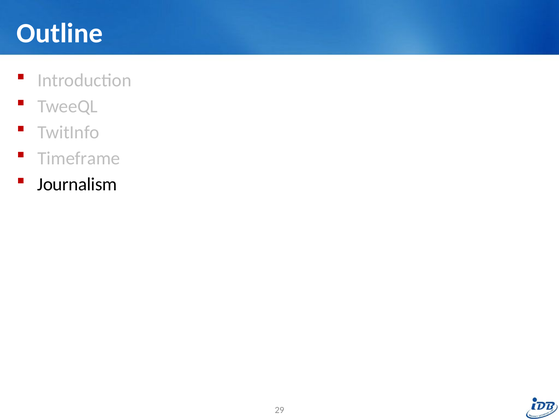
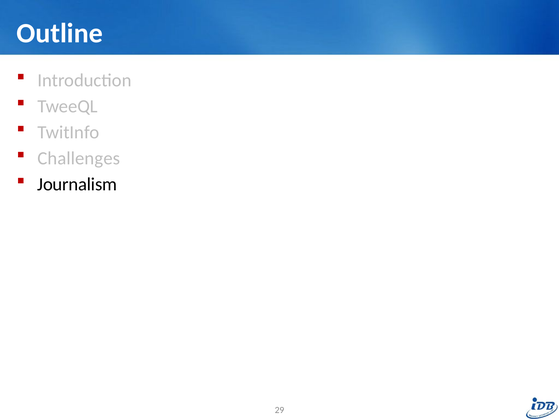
Timeframe: Timeframe -> Challenges
